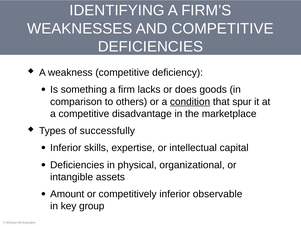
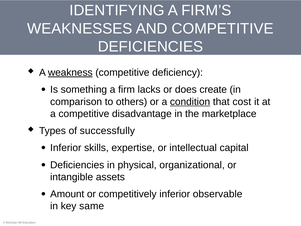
weakness underline: none -> present
goods: goods -> create
spur: spur -> cost
group: group -> same
